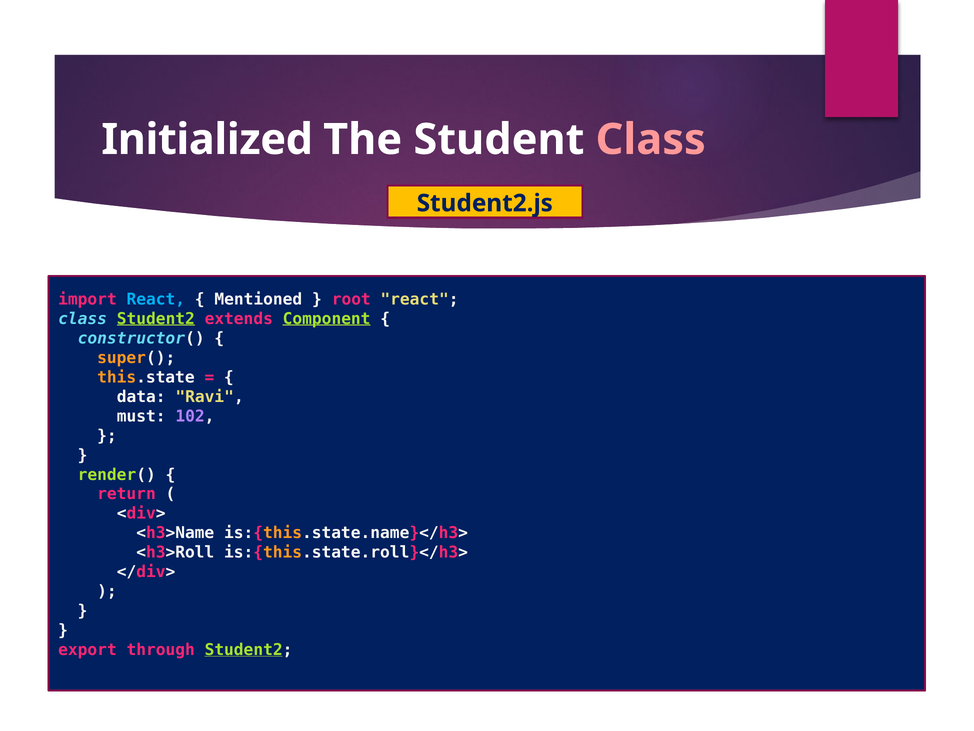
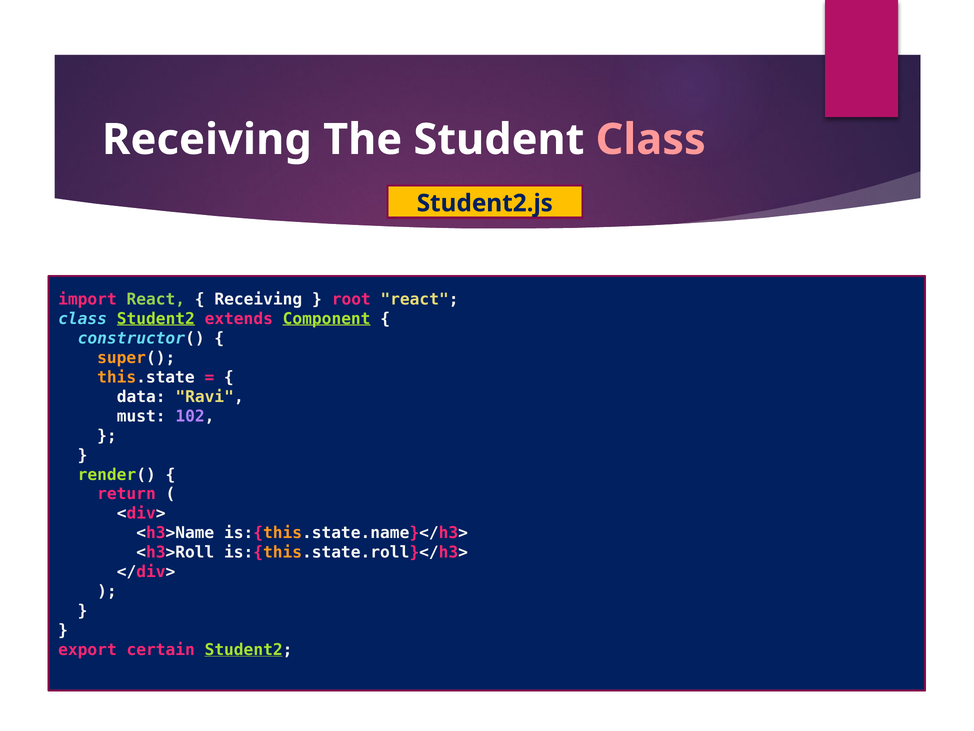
Initialized at (207, 140): Initialized -> Receiving
React at (156, 299) colour: light blue -> light green
Mentioned at (258, 299): Mentioned -> Receiving
through: through -> certain
